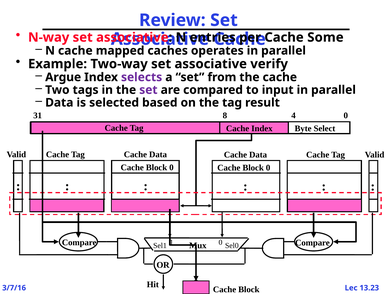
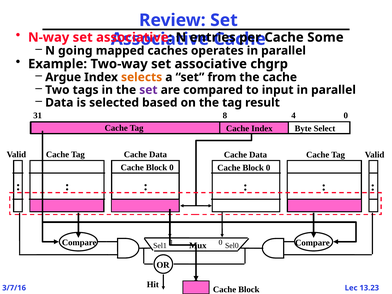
N cache: cache -> going
verify: verify -> chgrp
selects colour: purple -> orange
